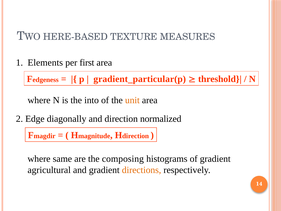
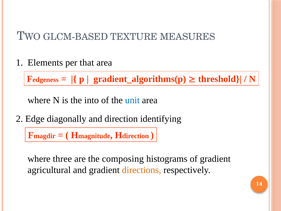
HERE-BASED: HERE-BASED -> GLCM-BASED
first: first -> that
gradient_particular(p: gradient_particular(p -> gradient_algorithms(p
unit colour: orange -> blue
normalized: normalized -> identifying
same: same -> three
